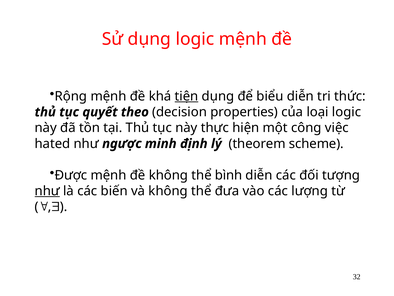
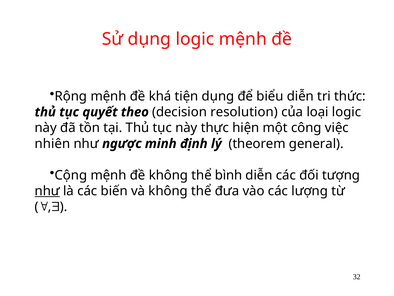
tiện underline: present -> none
properties: properties -> resolution
hated: hated -> nhiên
scheme: scheme -> general
Được: Được -> Cộng
